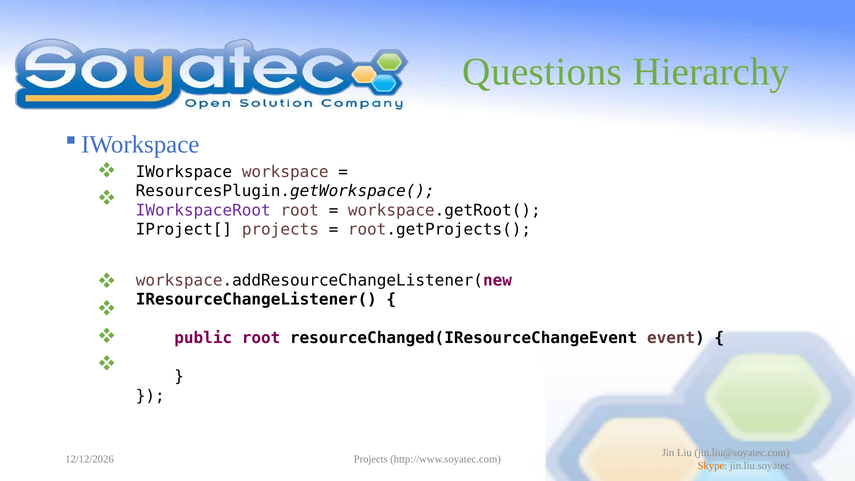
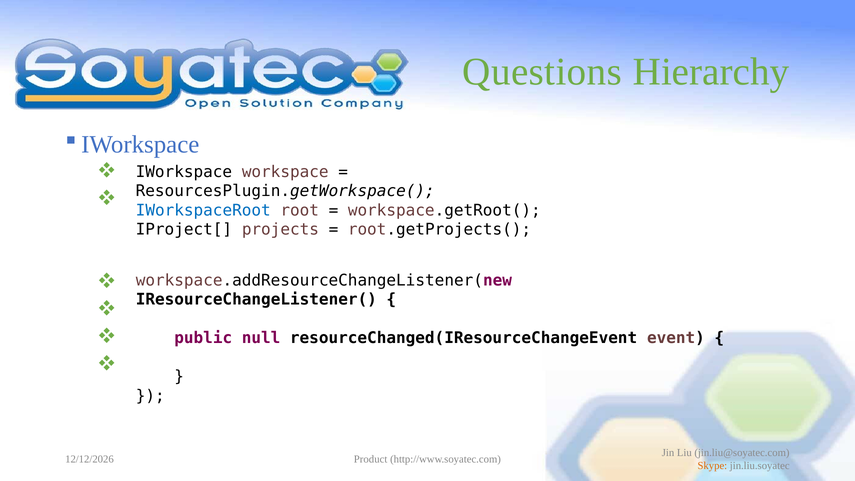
IWorkspaceRoot colour: purple -> blue
public root: root -> null
Projects at (371, 459): Projects -> Product
